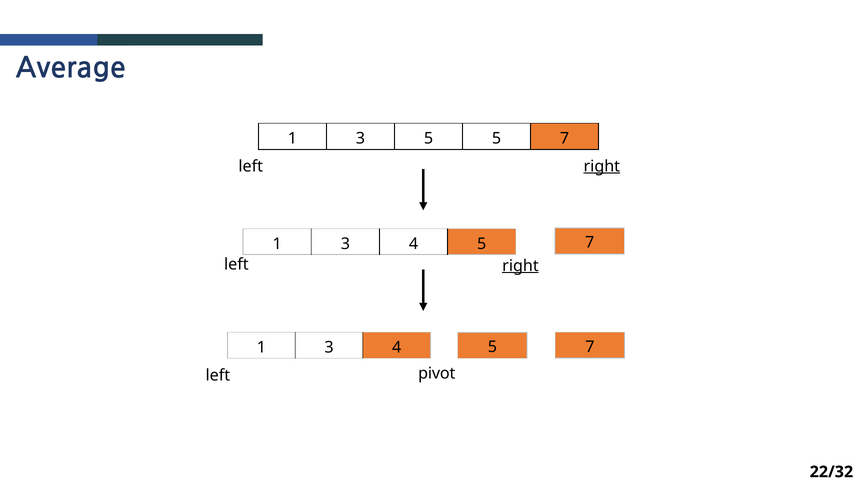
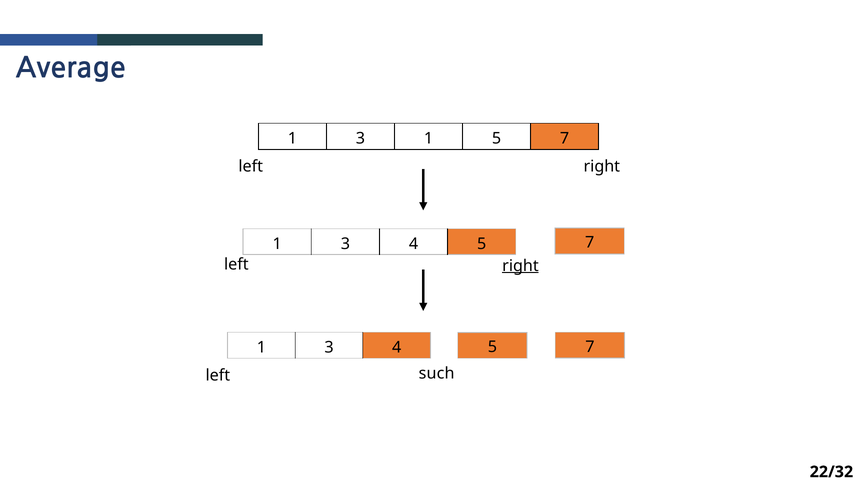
3 5: 5 -> 1
right at (602, 166) underline: present -> none
pivot: pivot -> such
